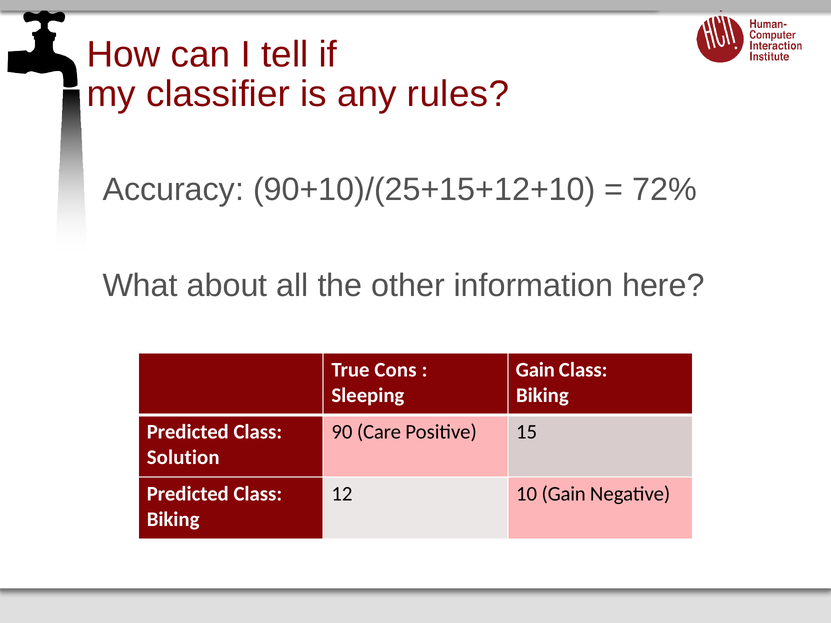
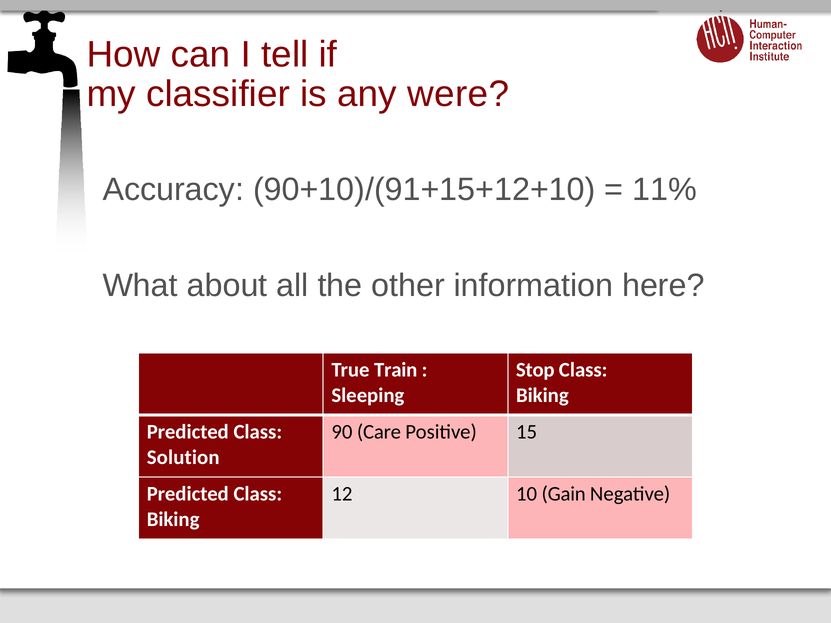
rules: rules -> were
90+10)/(25+15+12+10: 90+10)/(25+15+12+10 -> 90+10)/(91+15+12+10
72%: 72% -> 11%
Cons: Cons -> Train
Gain at (535, 370): Gain -> Stop
